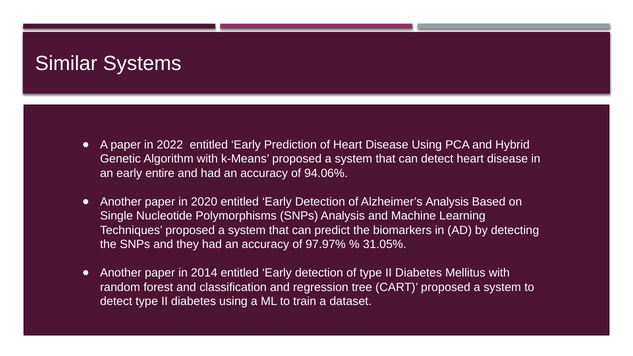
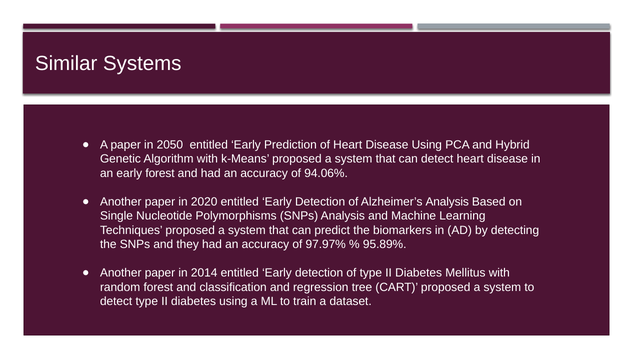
2022: 2022 -> 2050
early entire: entire -> forest
31.05%: 31.05% -> 95.89%
